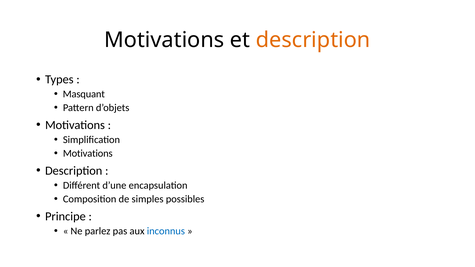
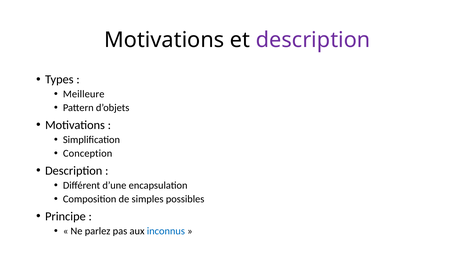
description at (313, 40) colour: orange -> purple
Masquant: Masquant -> Meilleure
Motivations at (88, 154): Motivations -> Conception
